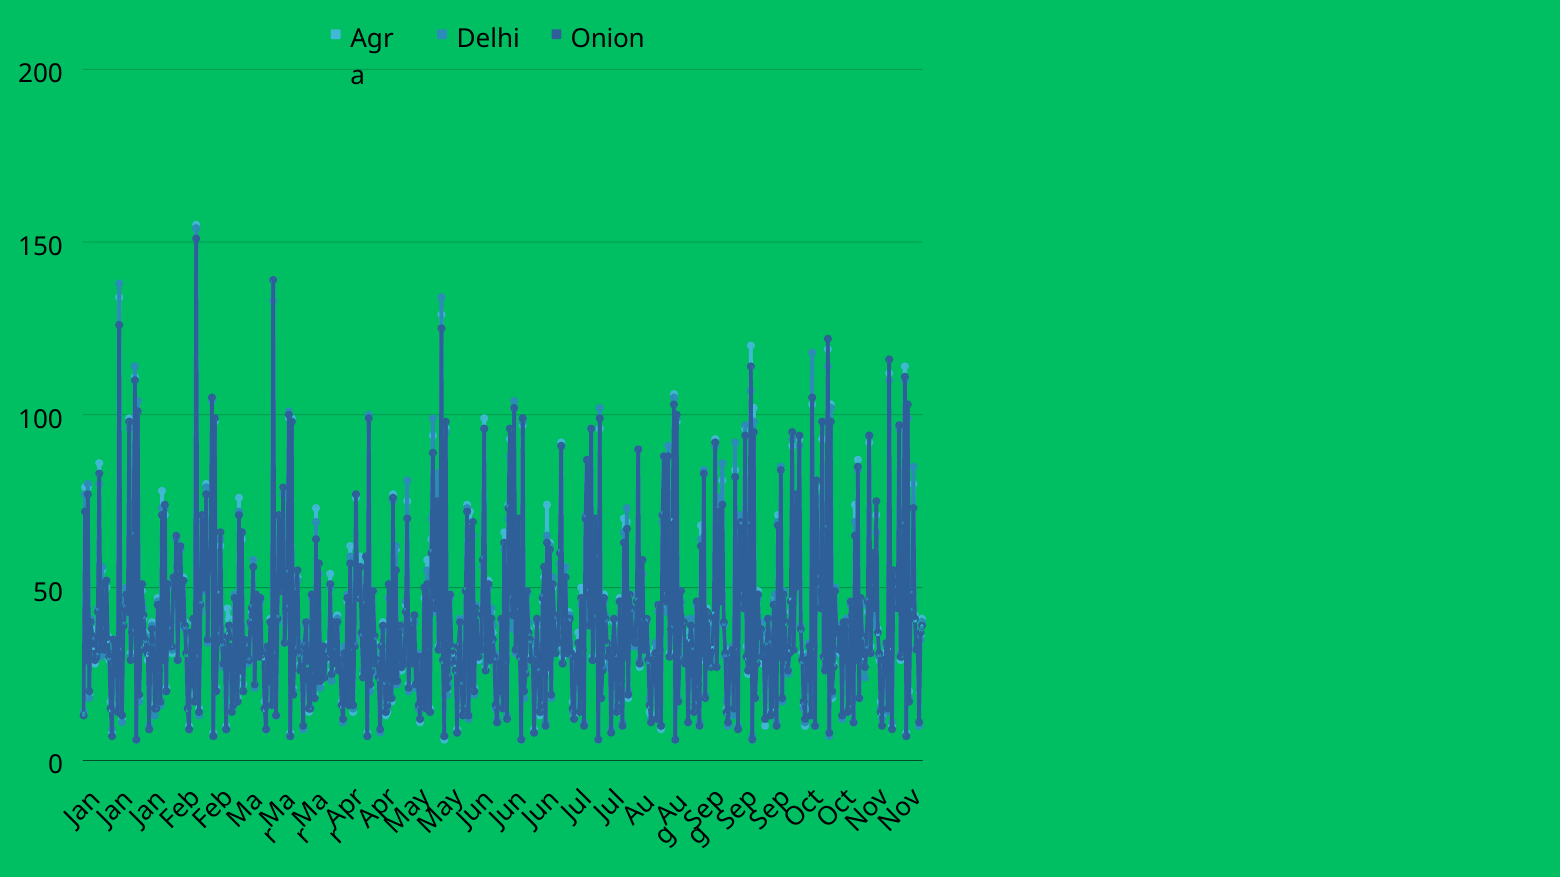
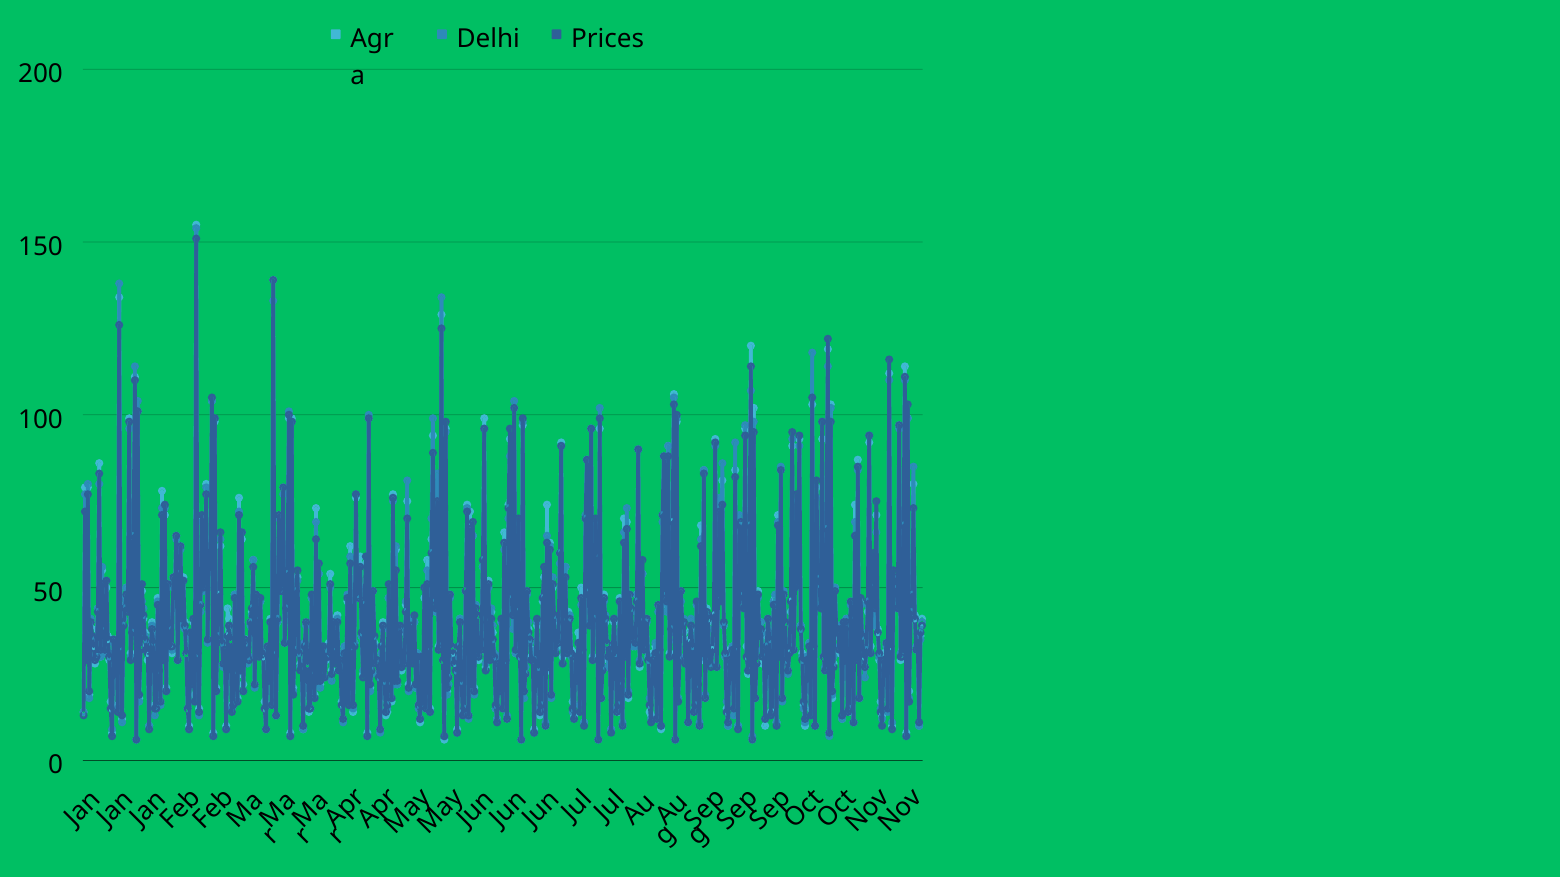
Onion: Onion -> Prices
